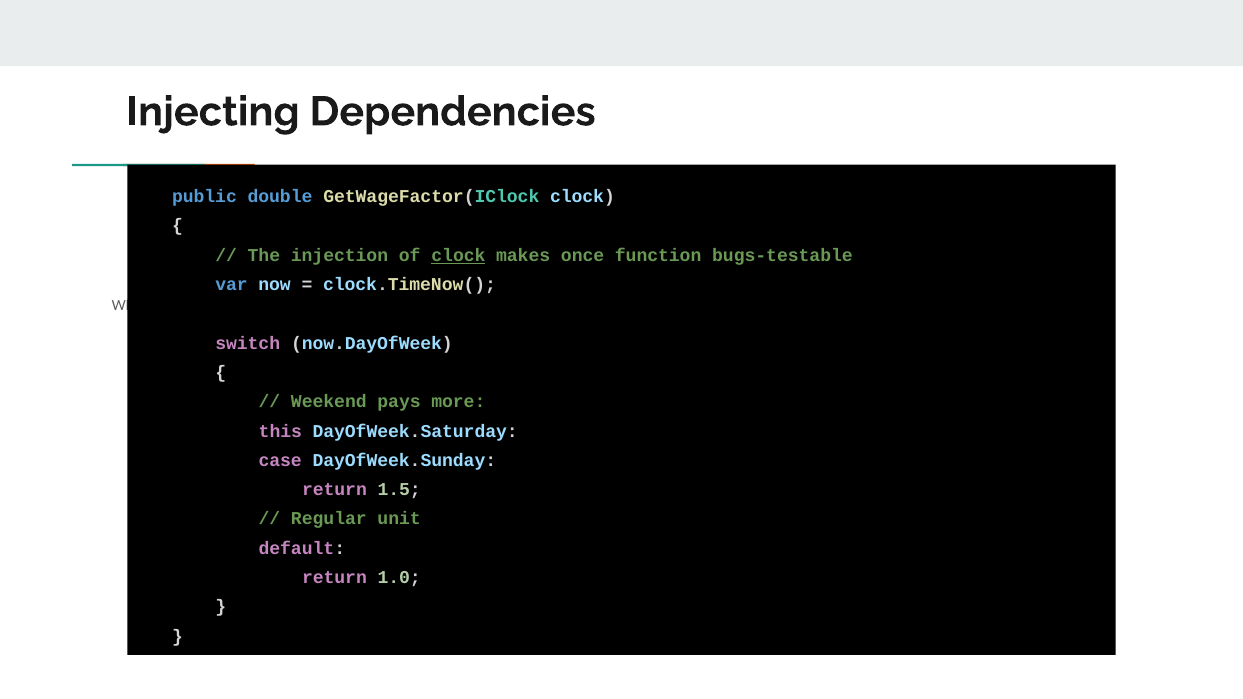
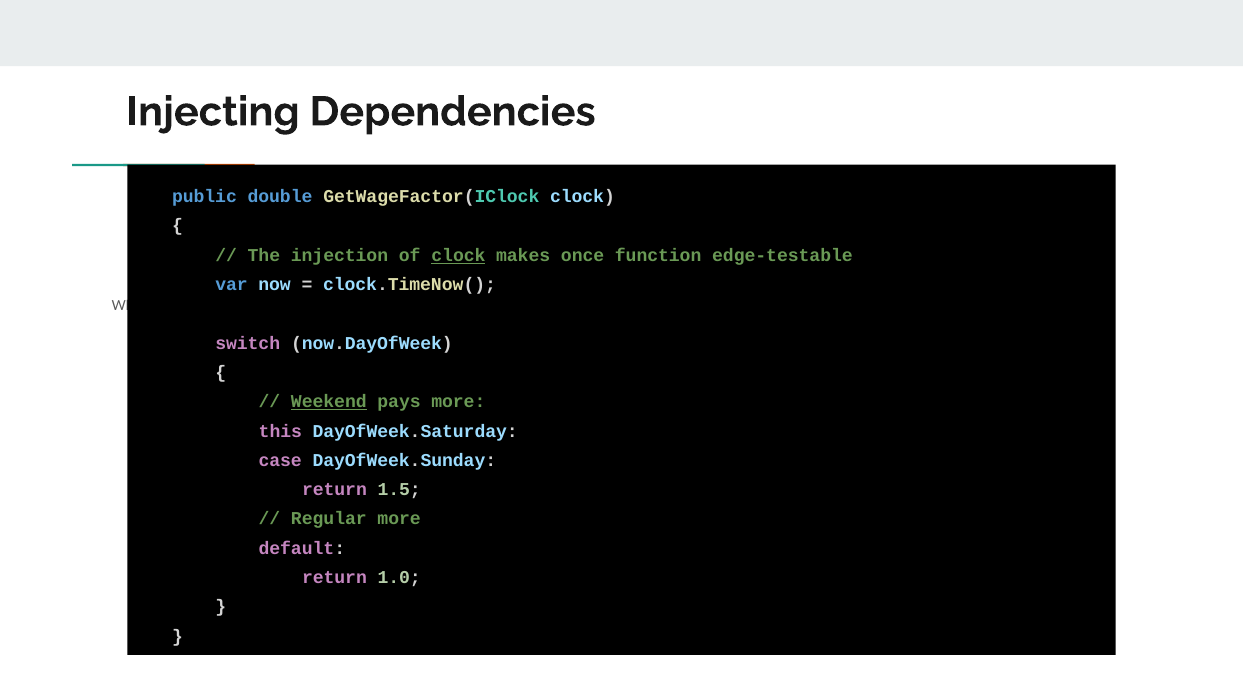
bugs-testable: bugs-testable -> edge-testable
Weekend underline: none -> present
Regular unit: unit -> more
